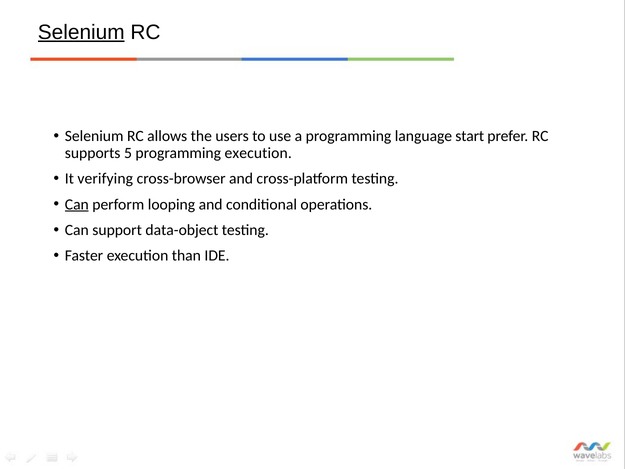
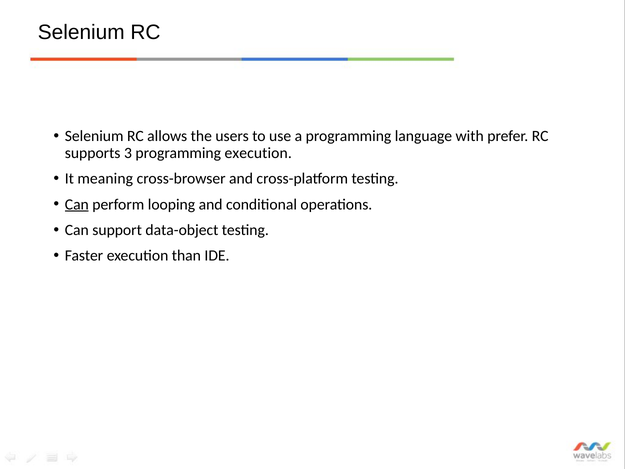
Selenium at (81, 32) underline: present -> none
start: start -> with
5: 5 -> 3
verifying: verifying -> meaning
